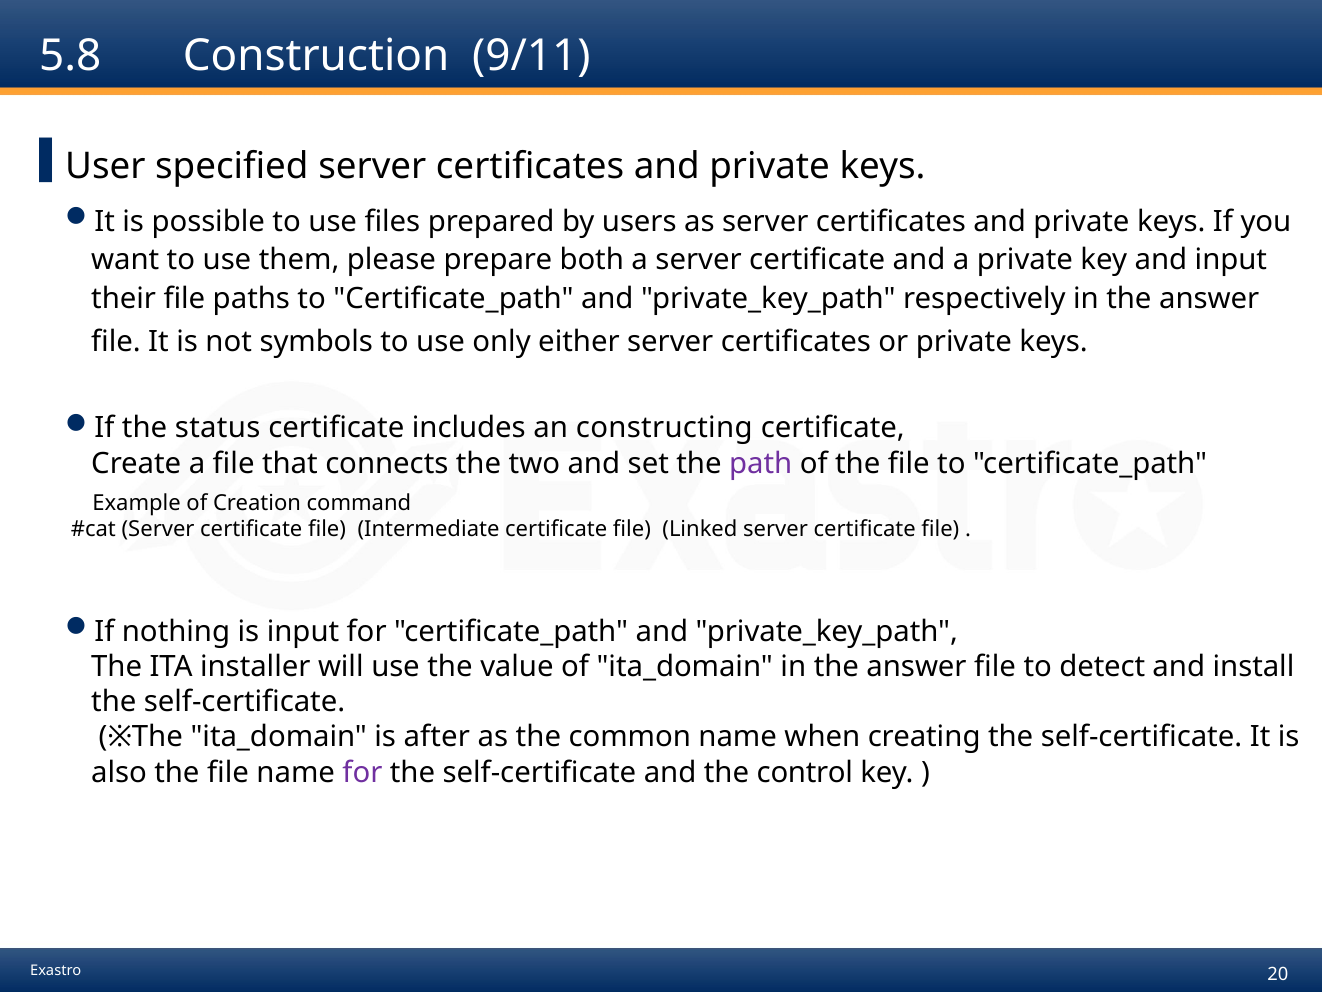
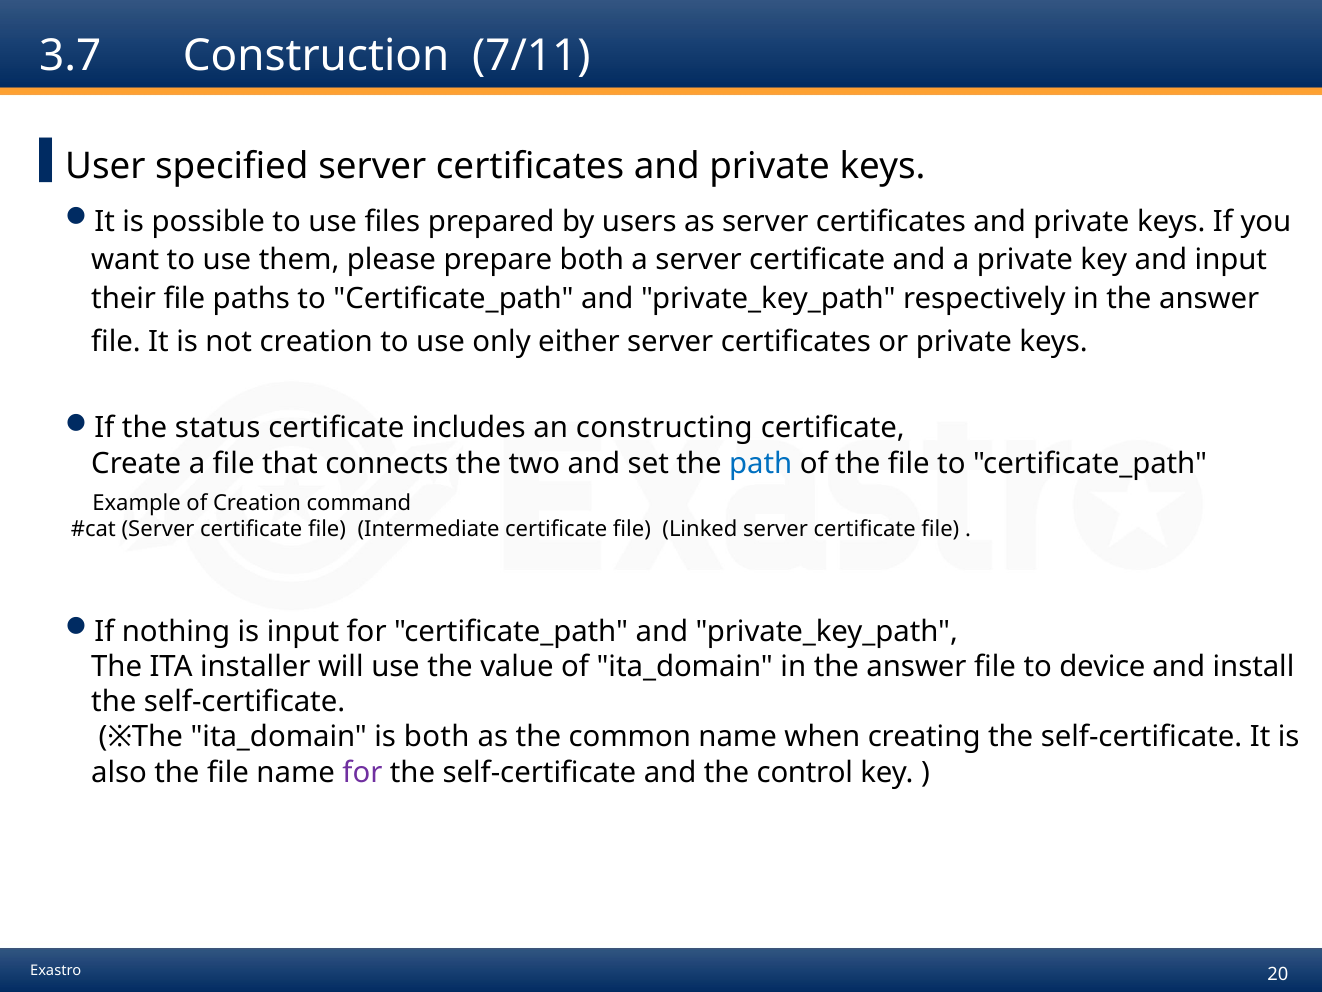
5.8: 5.8 -> 3.7
9/11: 9/11 -> 7/11
not symbols: symbols -> creation
path colour: purple -> blue
detect: detect -> device
is after: after -> both
